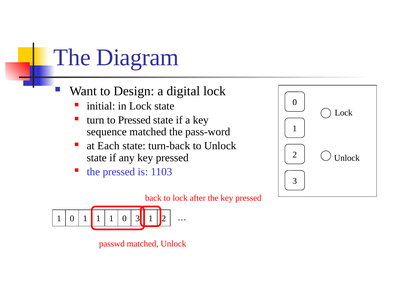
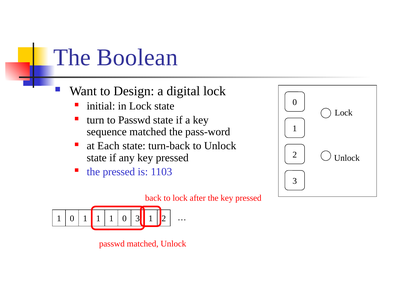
Diagram: Diagram -> Boolean
to Pressed: Pressed -> Passwd
